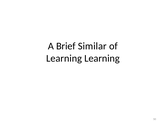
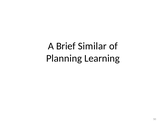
Learning at (64, 58): Learning -> Planning
